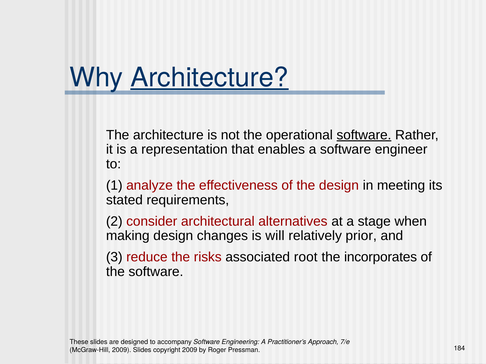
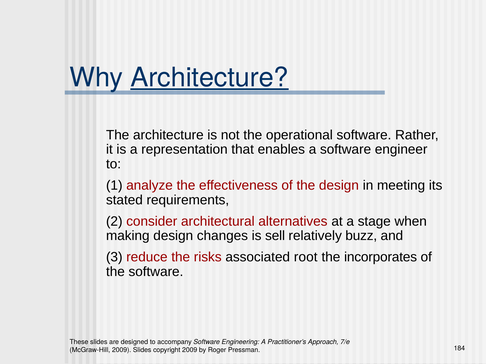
software at (364, 135) underline: present -> none
will: will -> sell
prior: prior -> buzz
